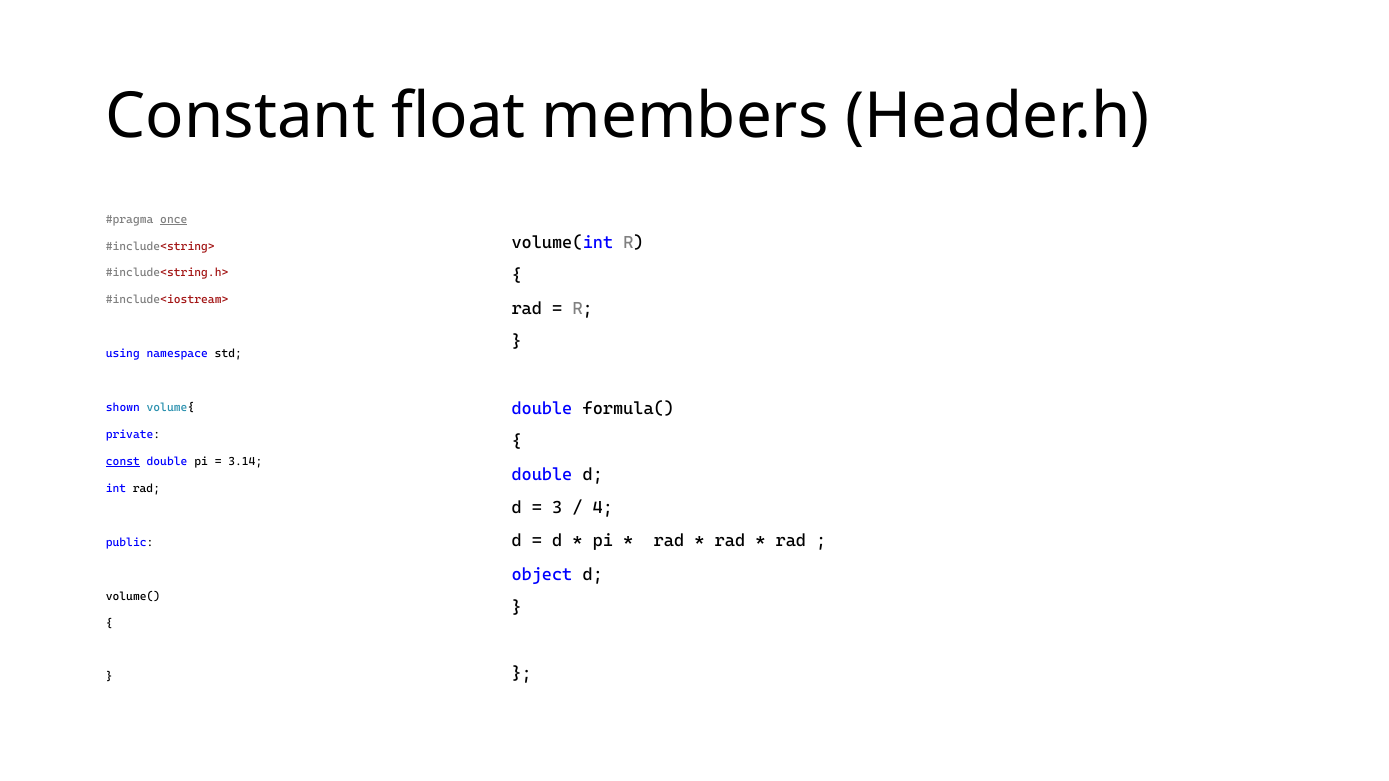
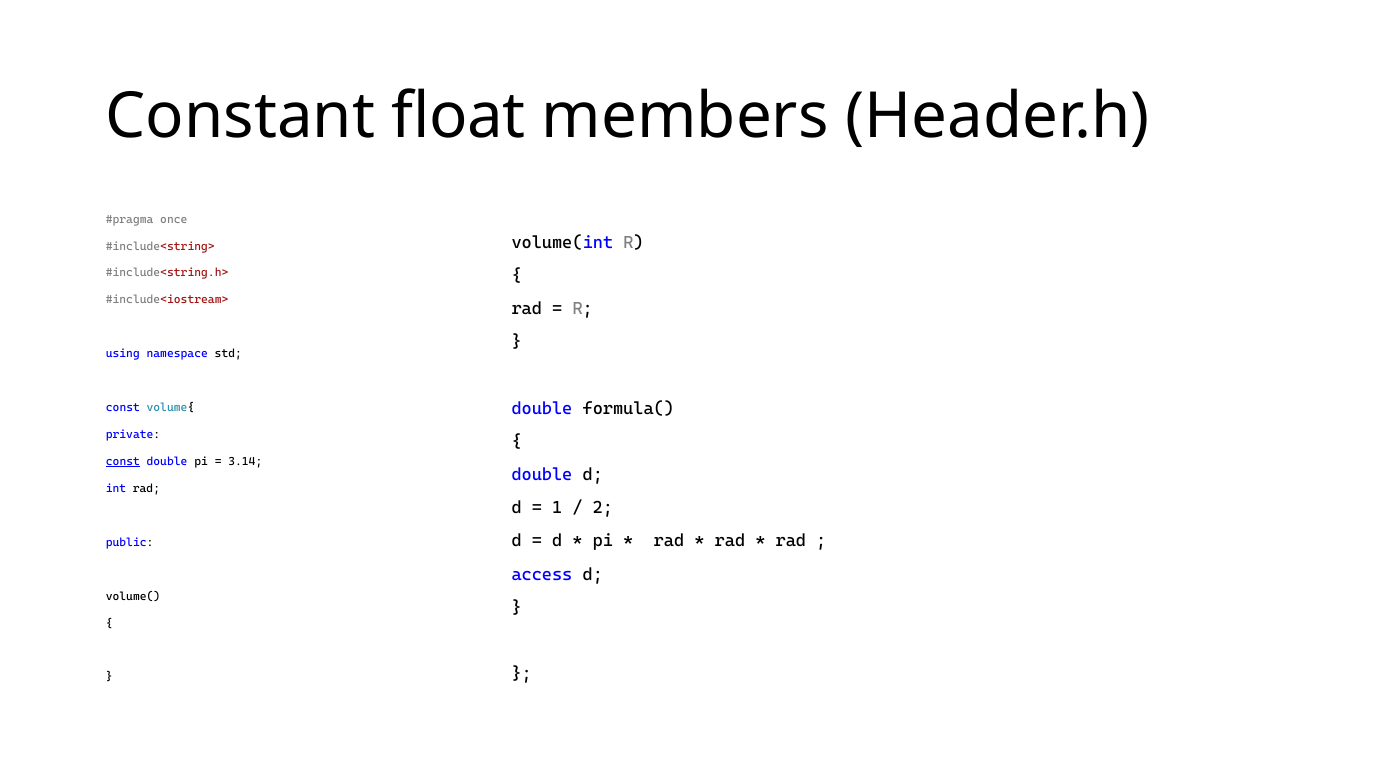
once underline: present -> none
shown at (123, 408): shown -> const
3: 3 -> 1
4: 4 -> 2
object: object -> access
